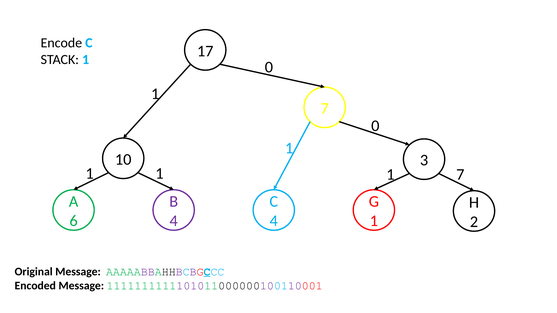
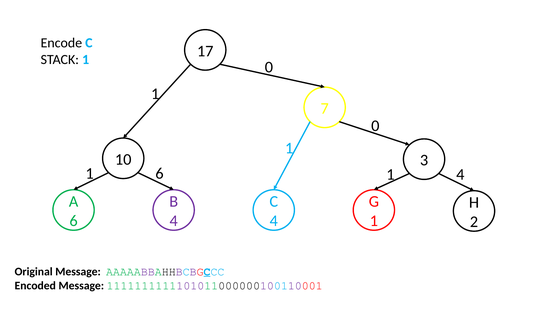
1 1: 1 -> 6
1 7: 7 -> 4
